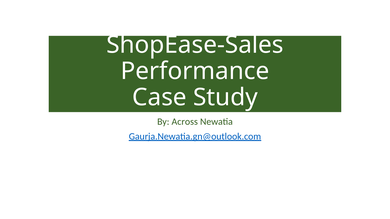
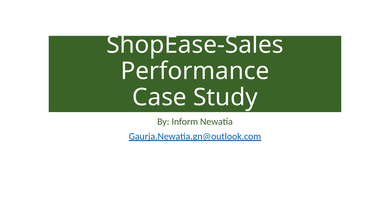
Across: Across -> Inform
